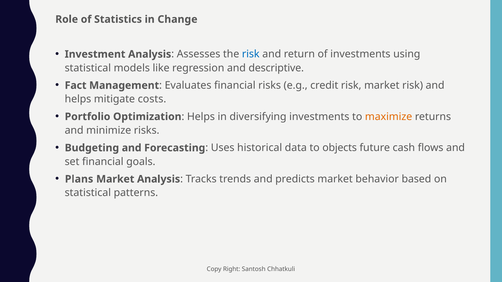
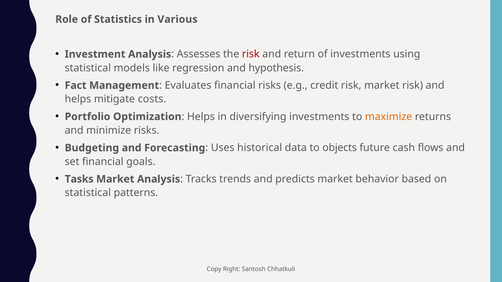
Change: Change -> Various
risk at (251, 54) colour: blue -> red
descriptive: descriptive -> hypothesis
Plans: Plans -> Tasks
